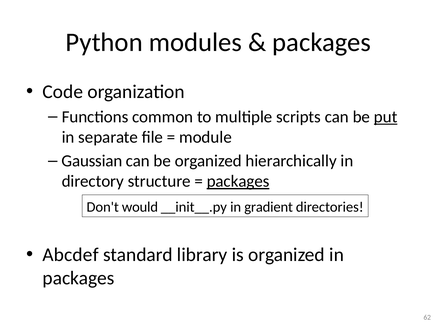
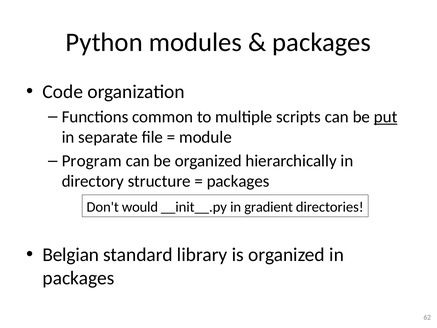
Gaussian: Gaussian -> Program
packages at (238, 181) underline: present -> none
Abcdef: Abcdef -> Belgian
